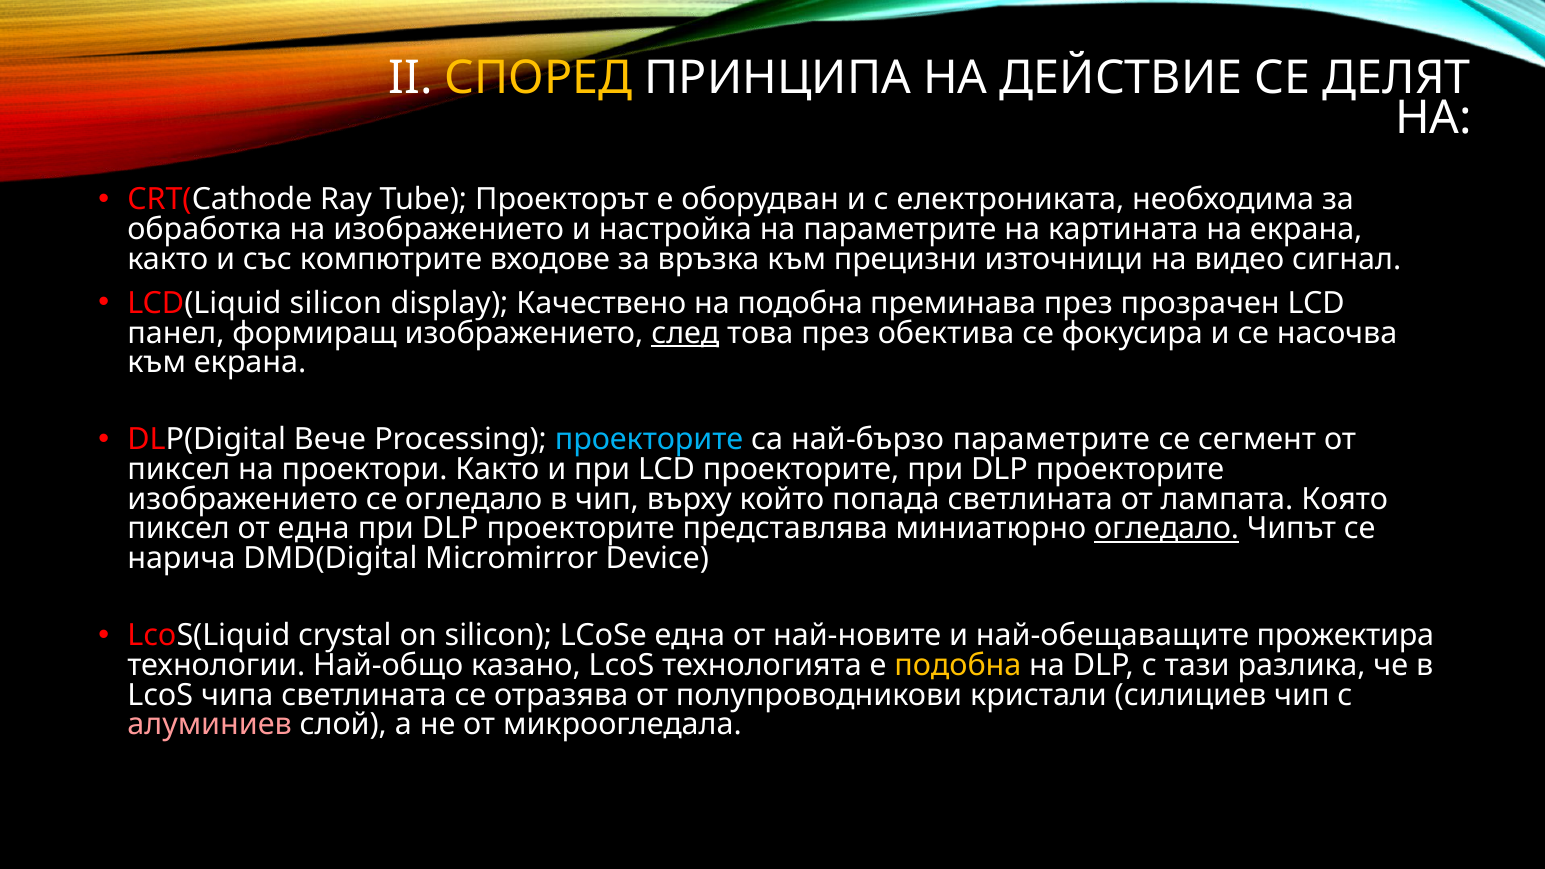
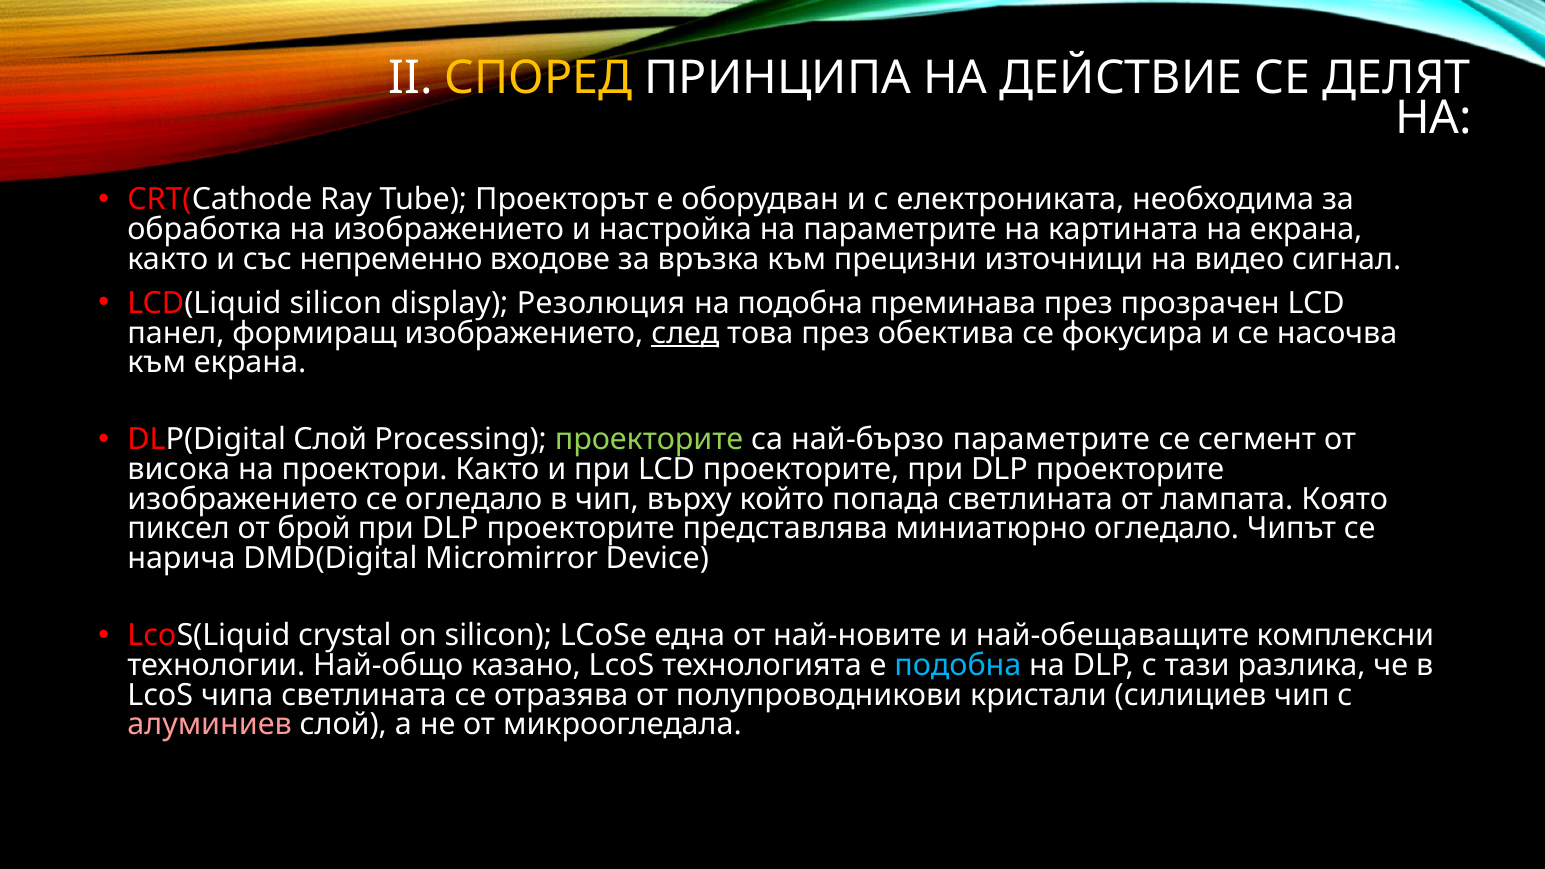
компютрите: компютрите -> непременно
Качествено: Качествено -> Резолюция
DLP(Digital Вече: Вече -> Слой
проекторите at (649, 440) colour: light blue -> light green
пиксел at (179, 470): пиксел -> висока
от една: една -> брой
огледало at (1167, 529) underline: present -> none
прожектира: прожектира -> комплексни
подобна at (958, 665) colour: yellow -> light blue
